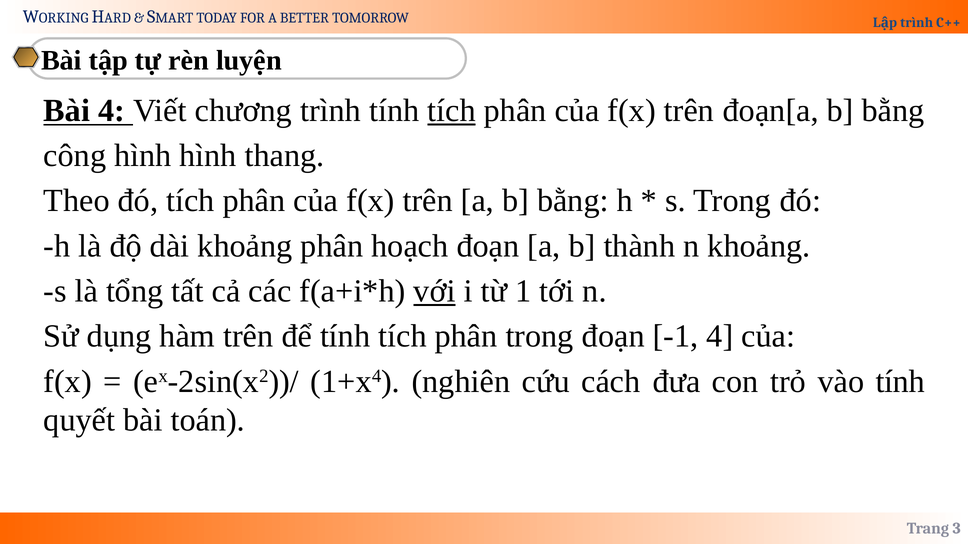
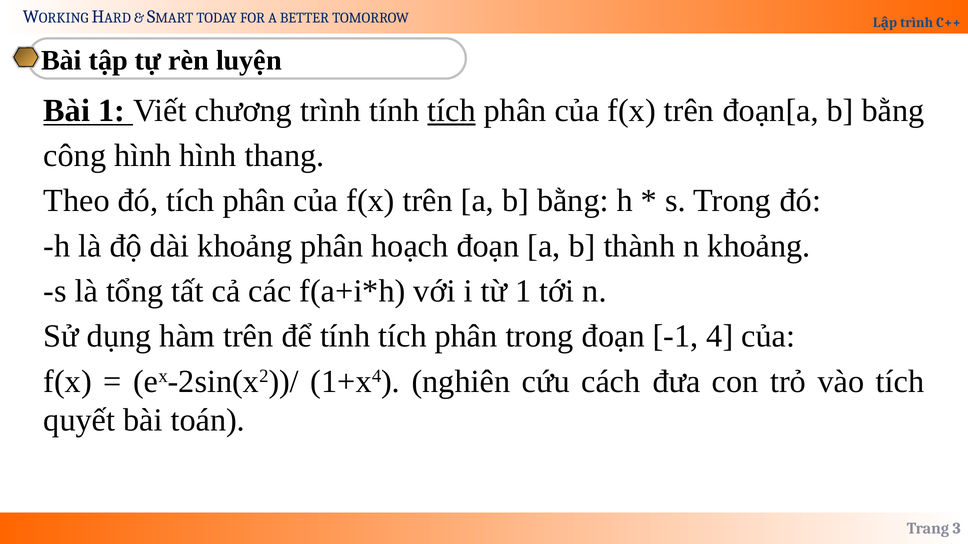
Bài 4: 4 -> 1
với underline: present -> none
vào tính: tính -> tích
